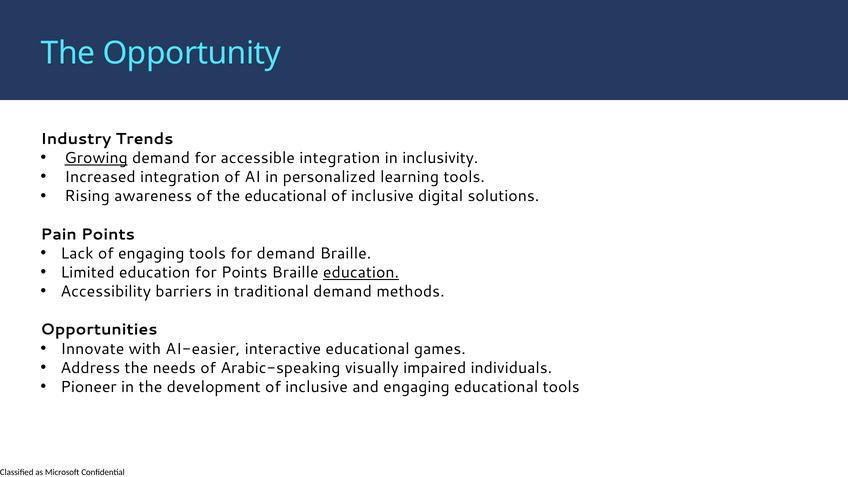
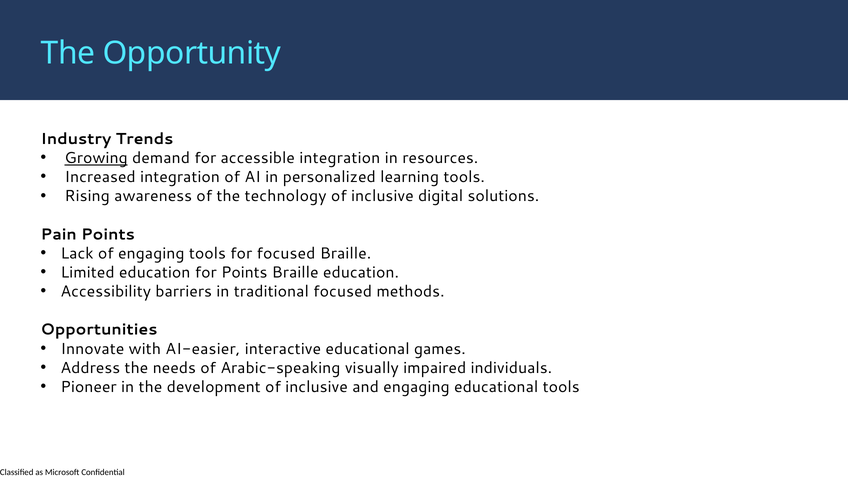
inclusivity: inclusivity -> resources
the educational: educational -> technology
for demand: demand -> focused
education at (361, 272) underline: present -> none
traditional demand: demand -> focused
